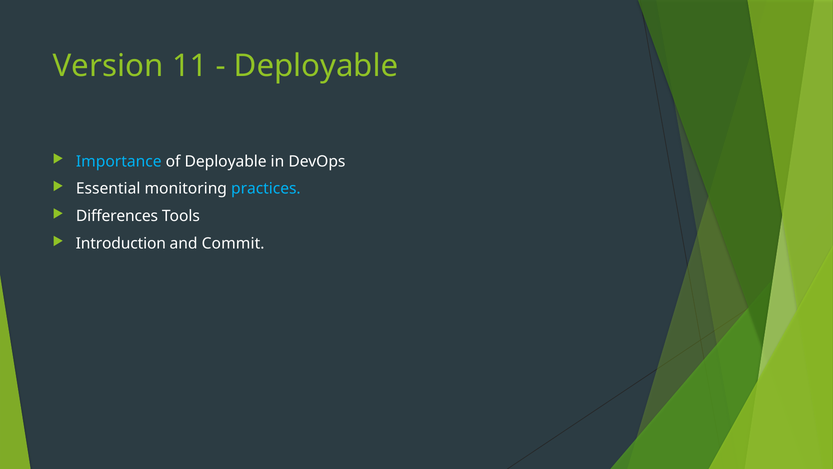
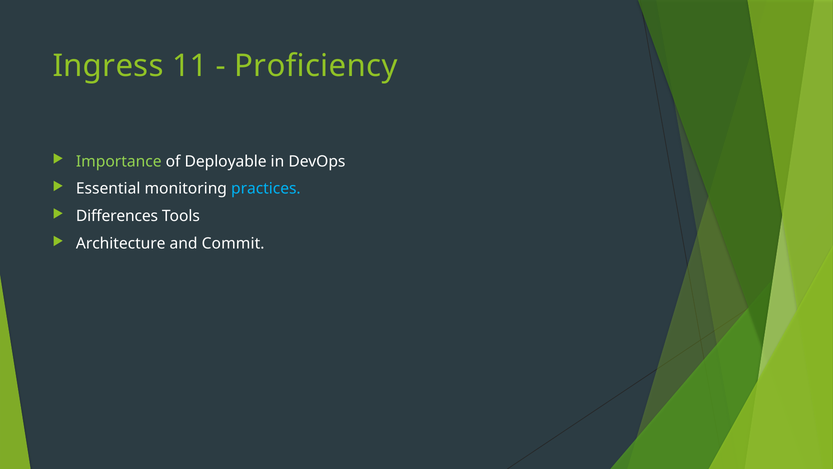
Version: Version -> Ingress
Deployable at (316, 66): Deployable -> Proficiency
Importance colour: light blue -> light green
Introduction: Introduction -> Architecture
